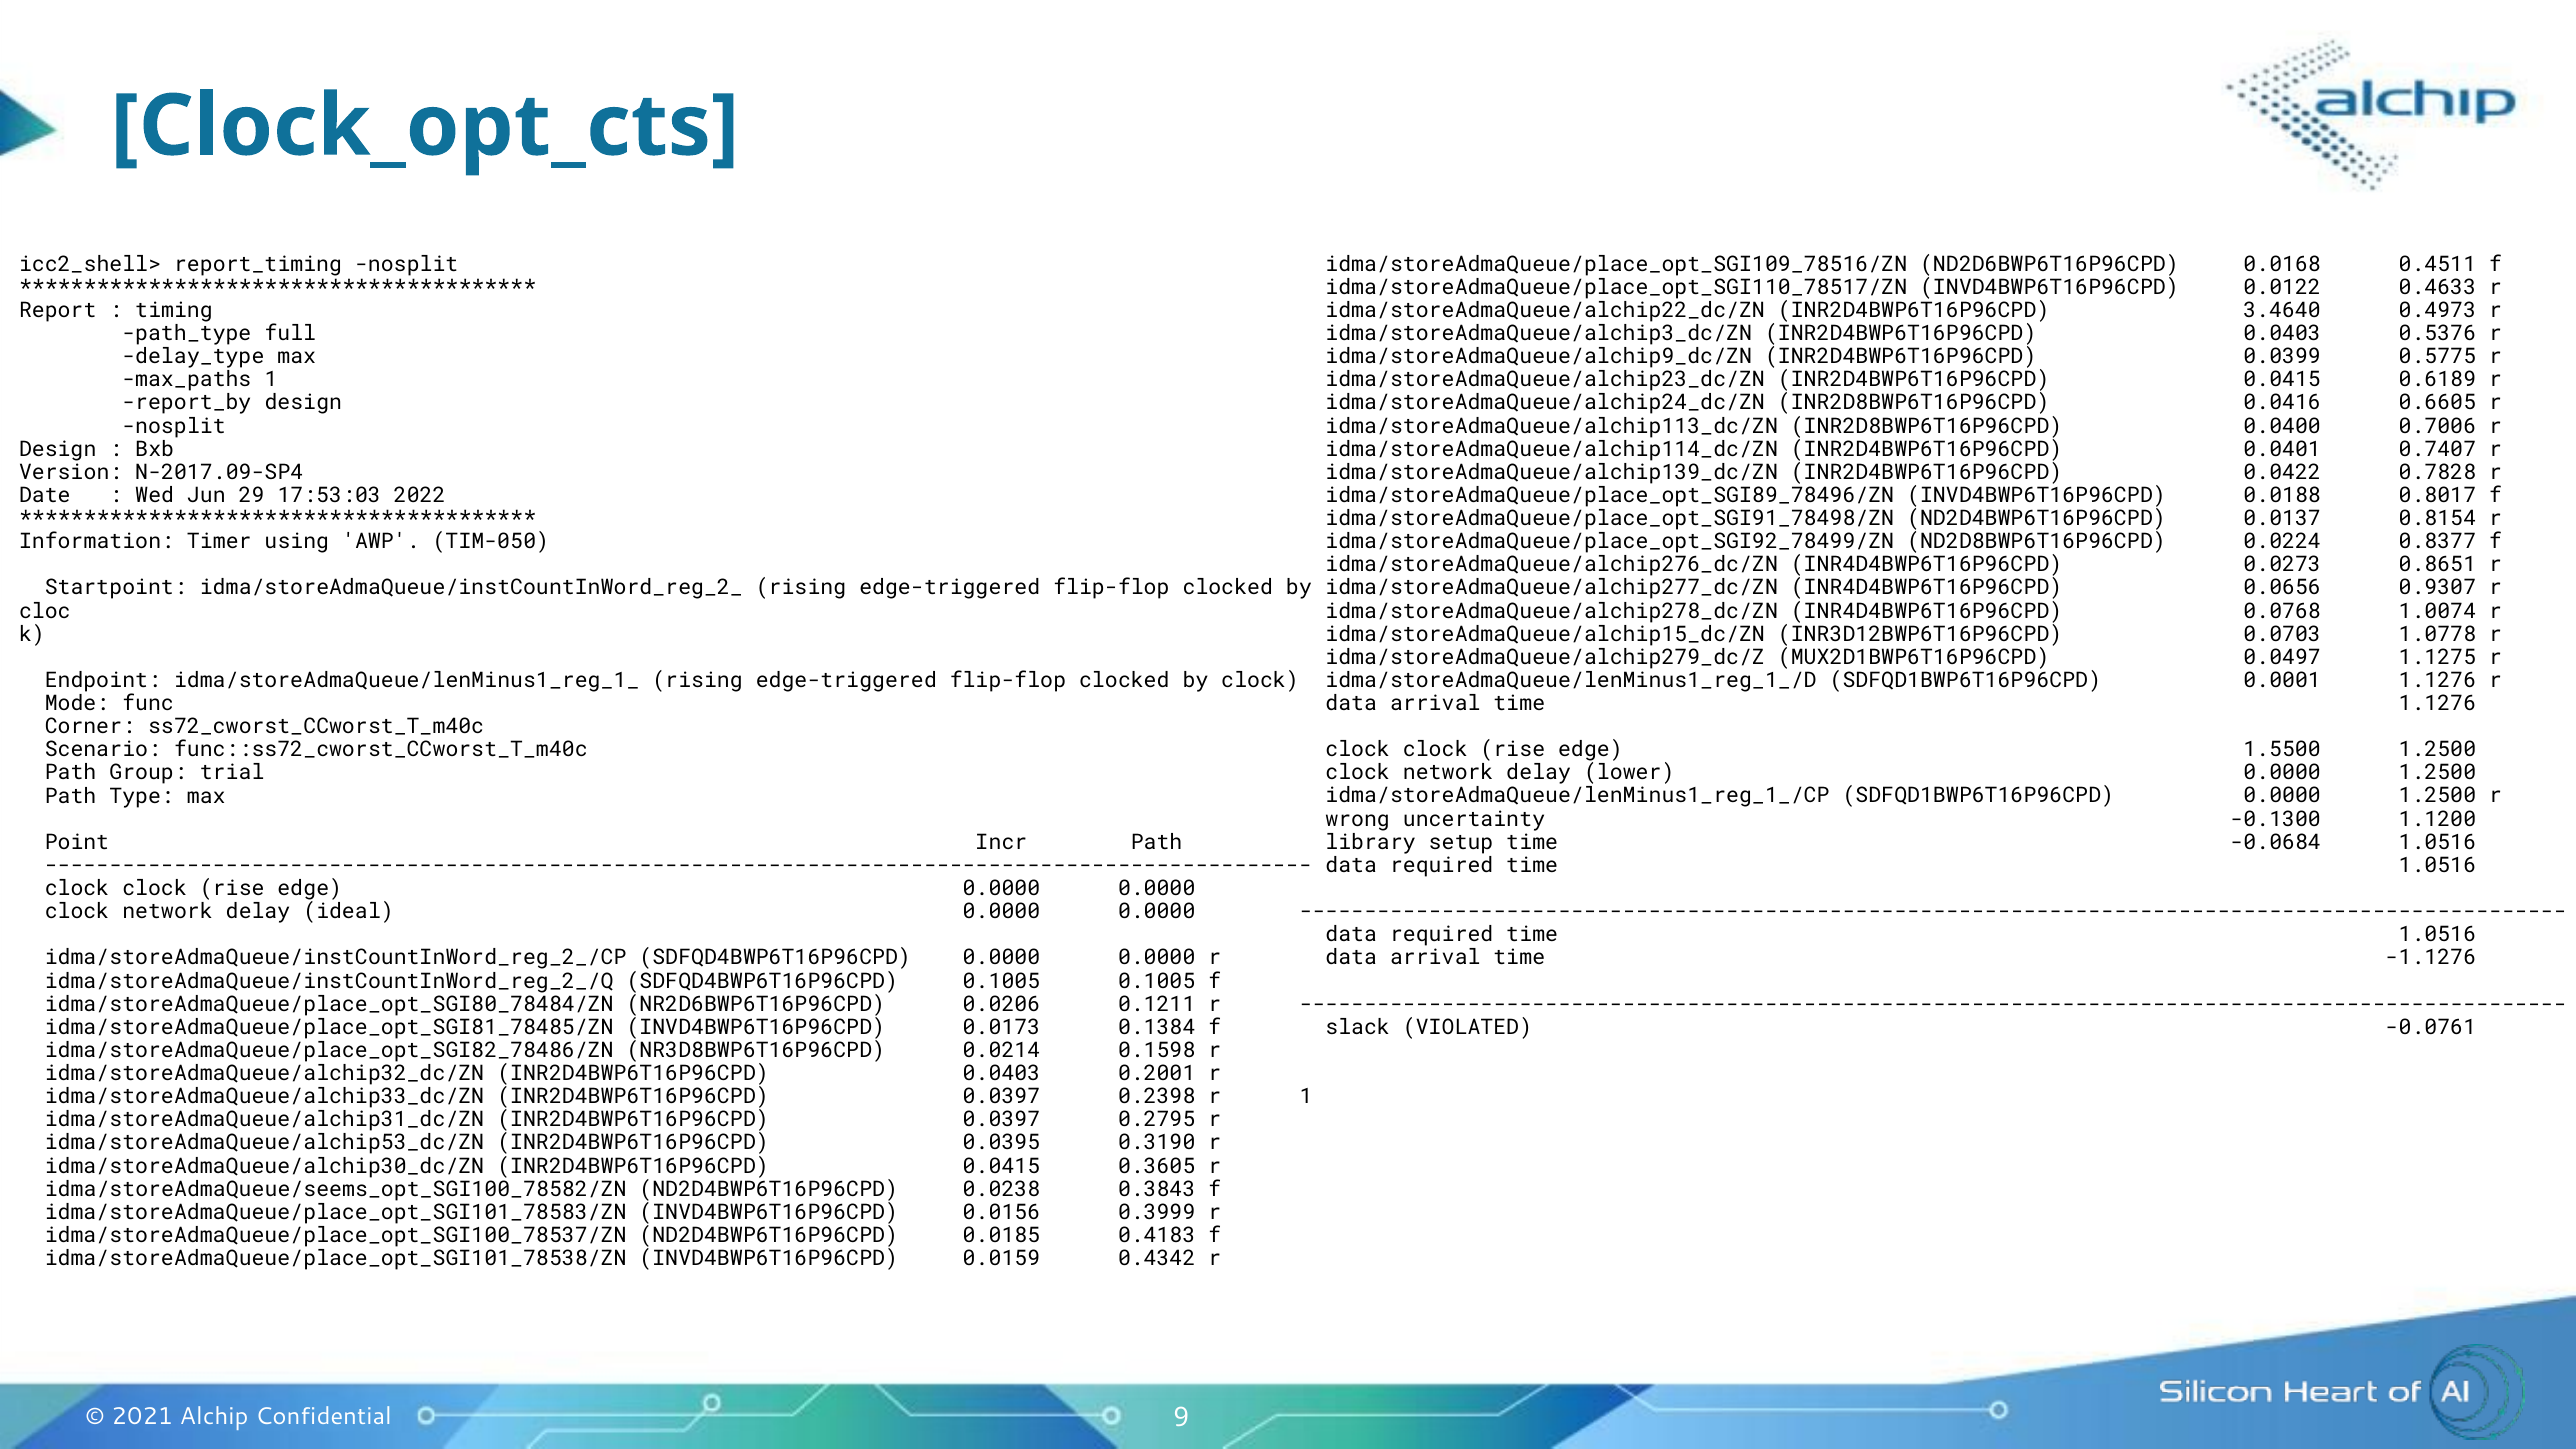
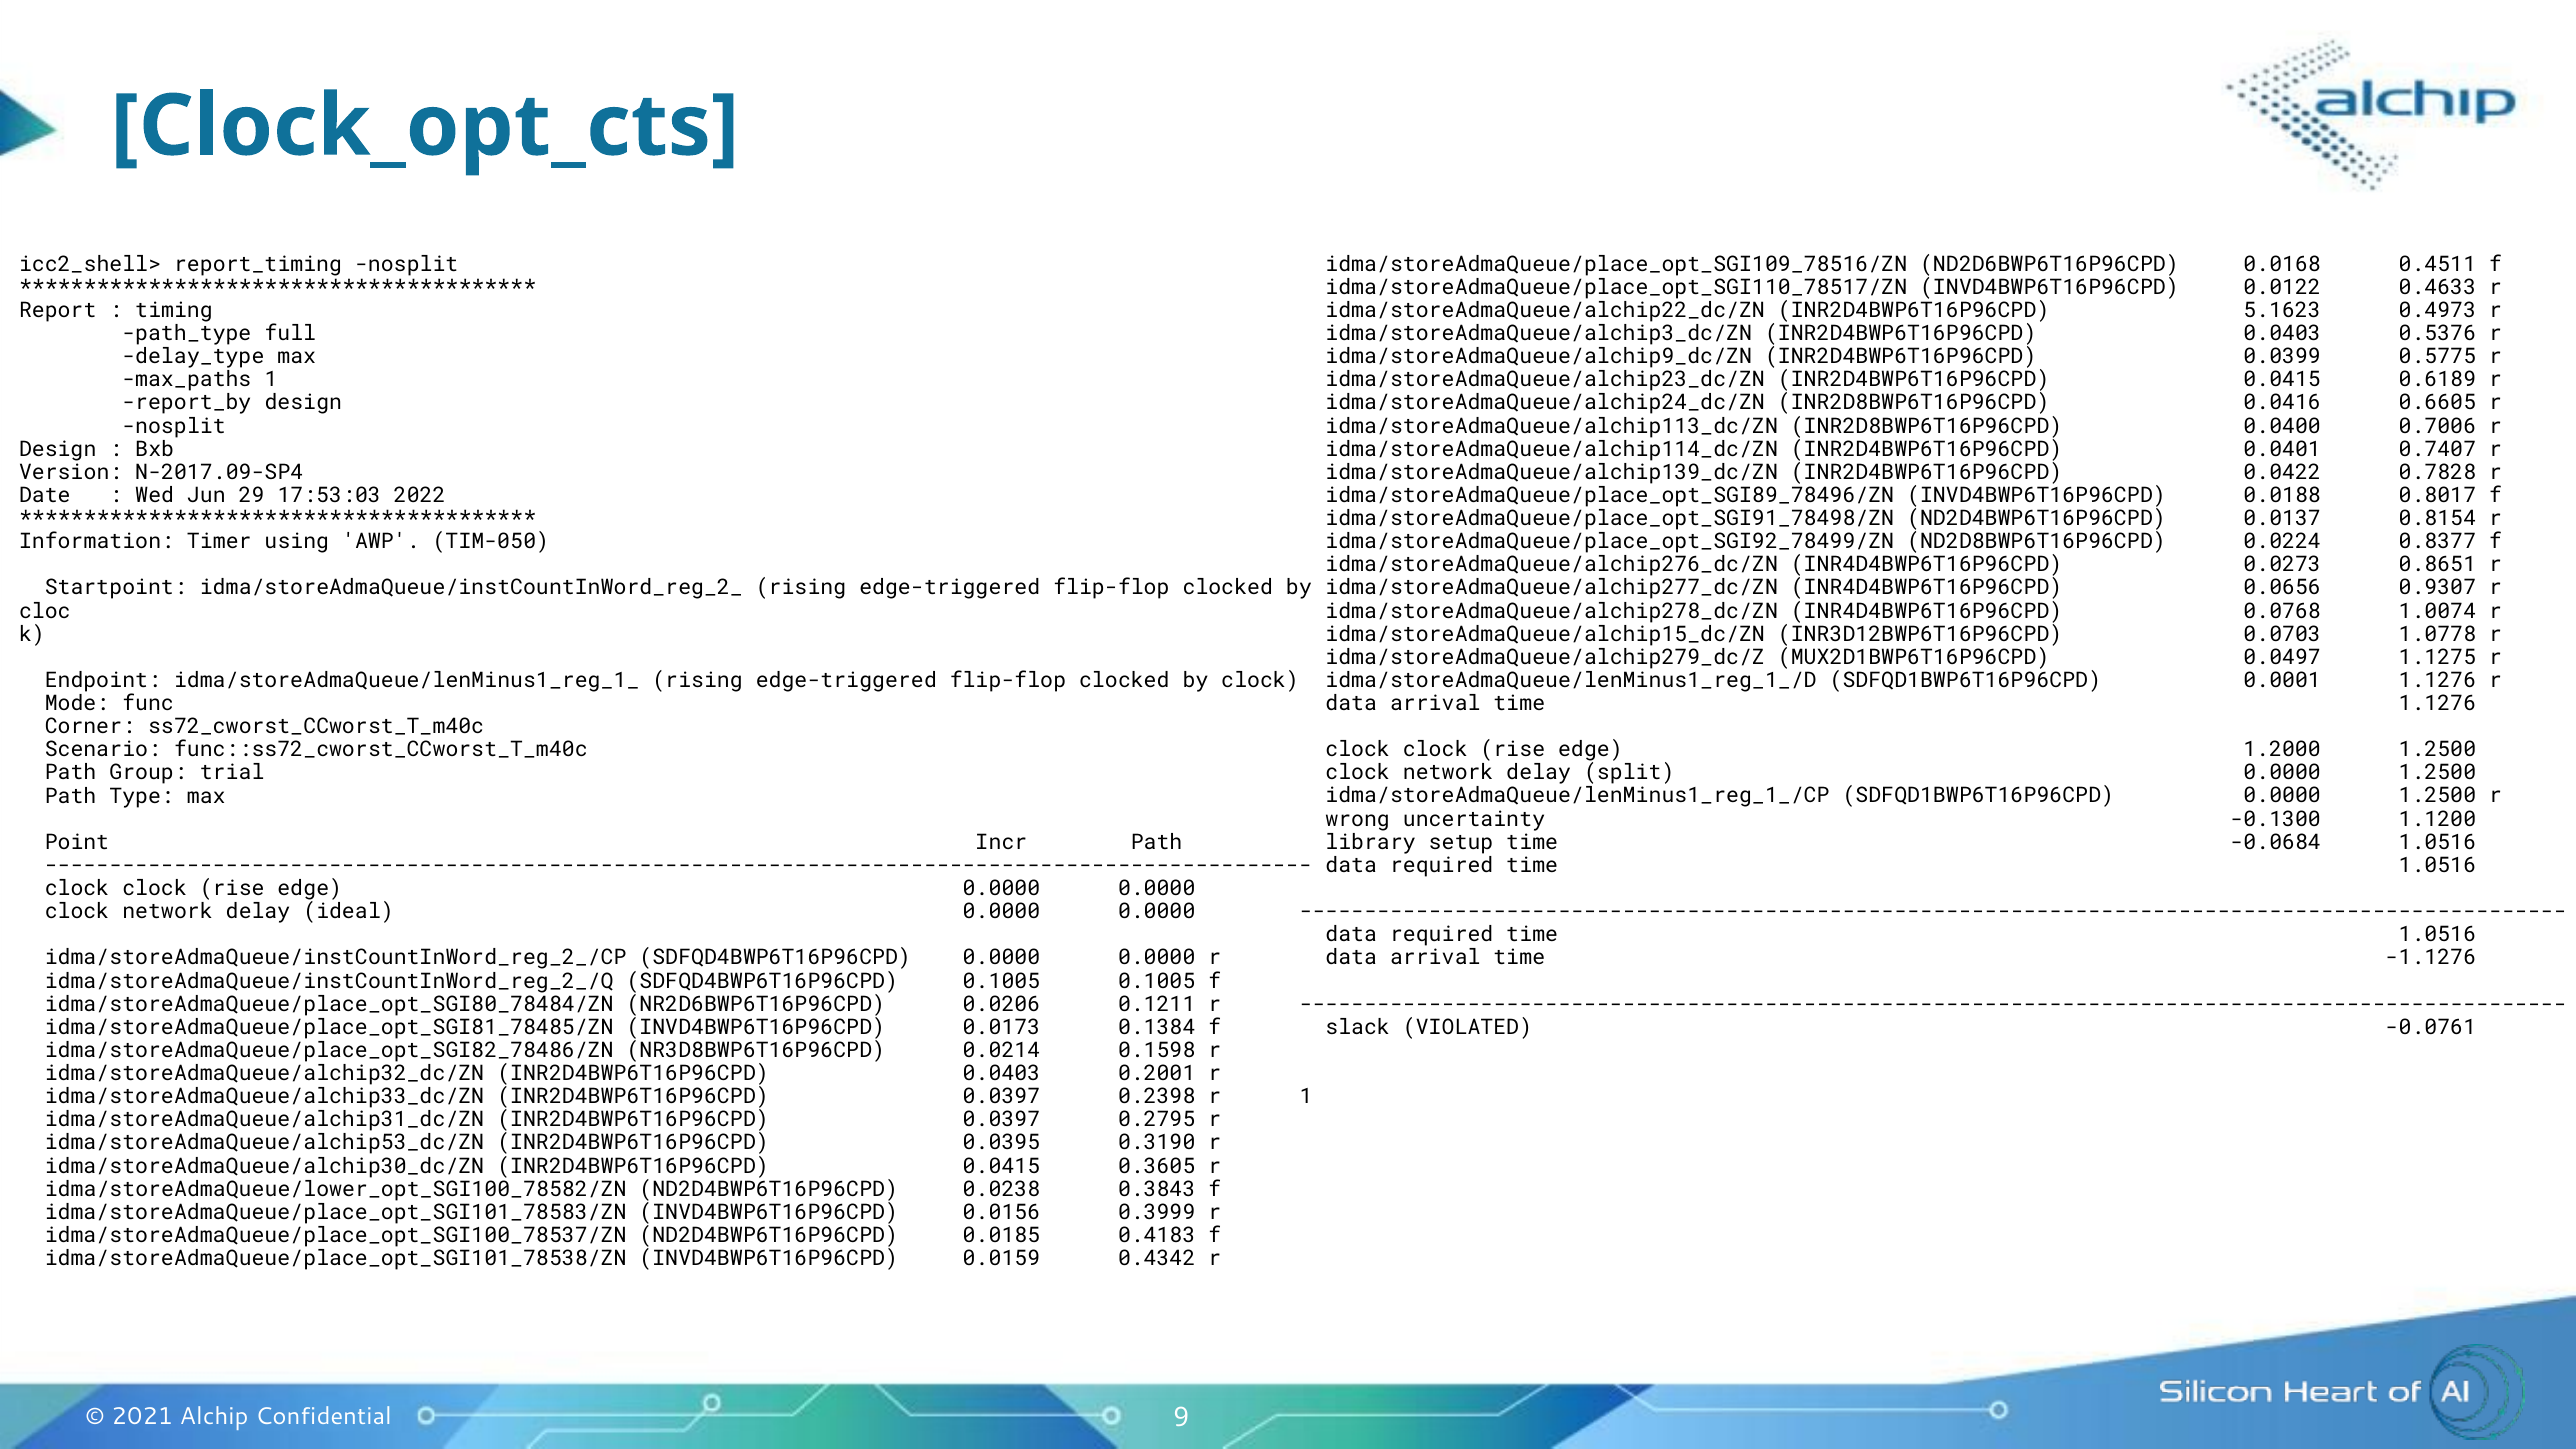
3.4640: 3.4640 -> 5.1623
1.5500: 1.5500 -> 1.2000
lower: lower -> split
idma/storeAdmaQueue/seems_opt_SGI100_78582/ZN: idma/storeAdmaQueue/seems_opt_SGI100_78582/ZN -> idma/storeAdmaQueue/lower_opt_SGI100_78582/ZN
